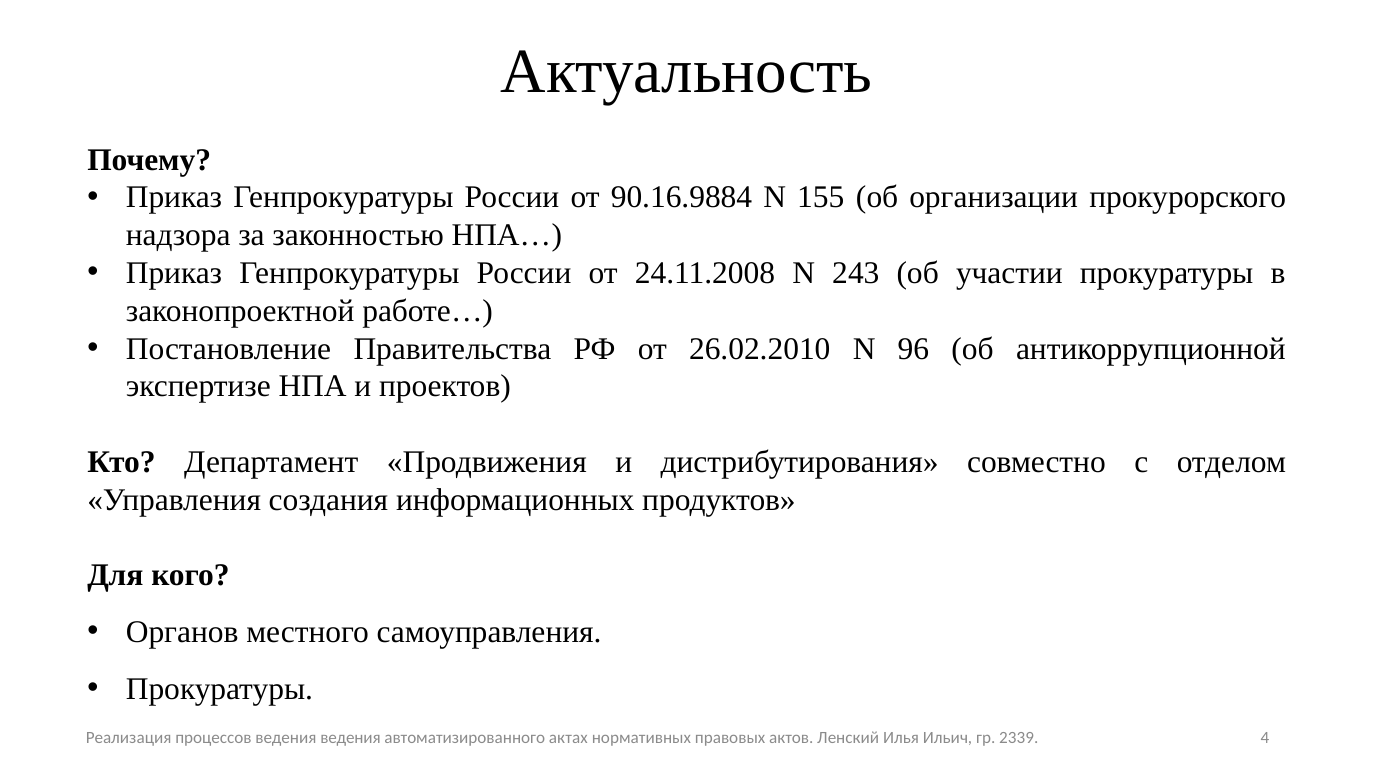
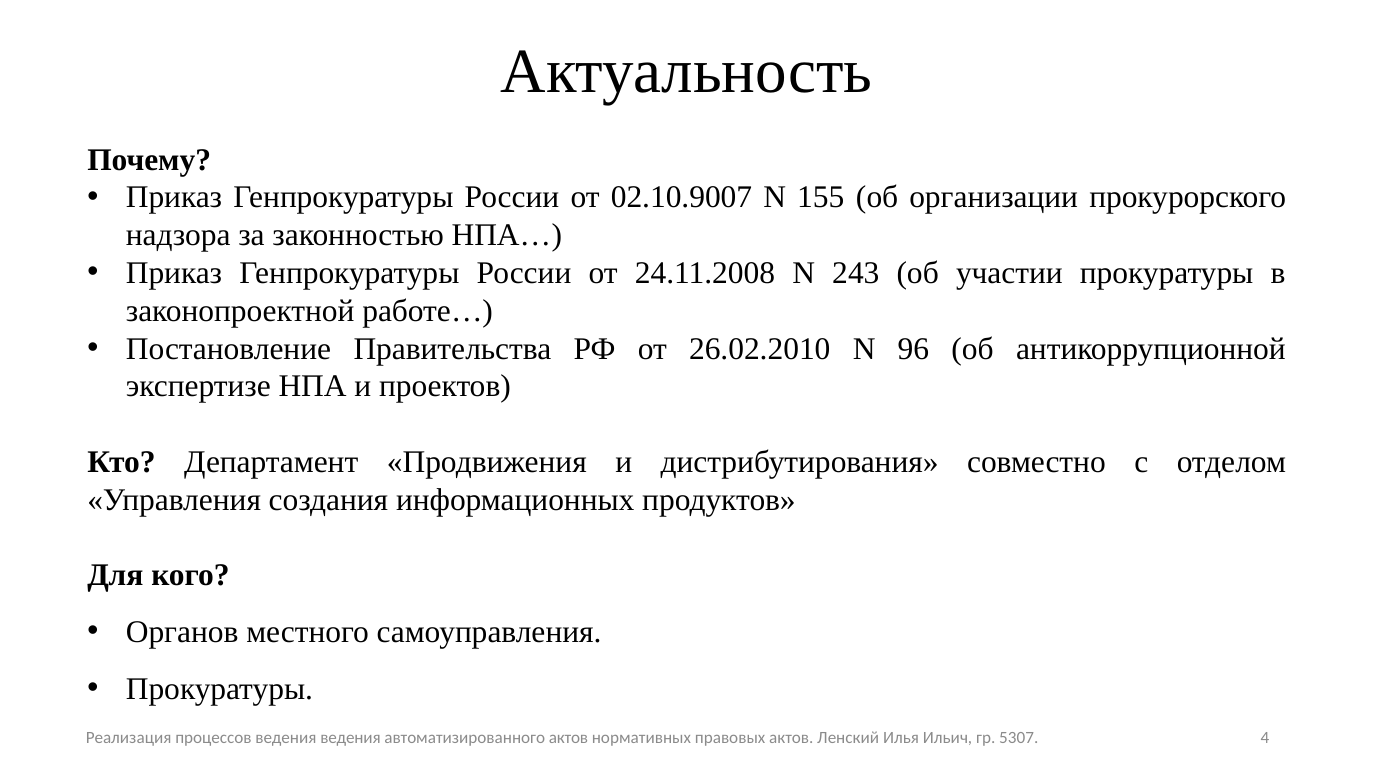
90.16.9884: 90.16.9884 -> 02.10.9007
автоматизированного актах: актах -> актов
2339: 2339 -> 5307
